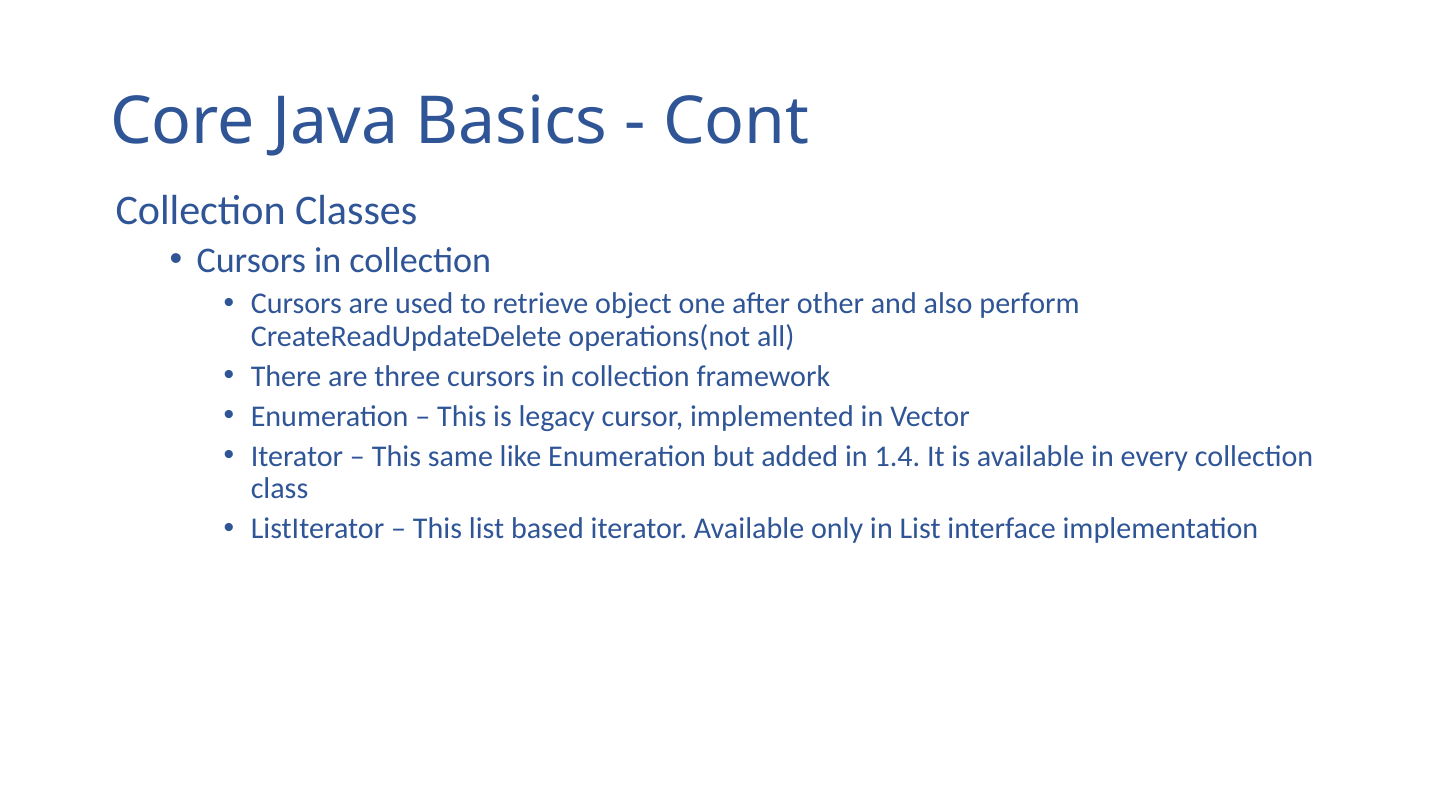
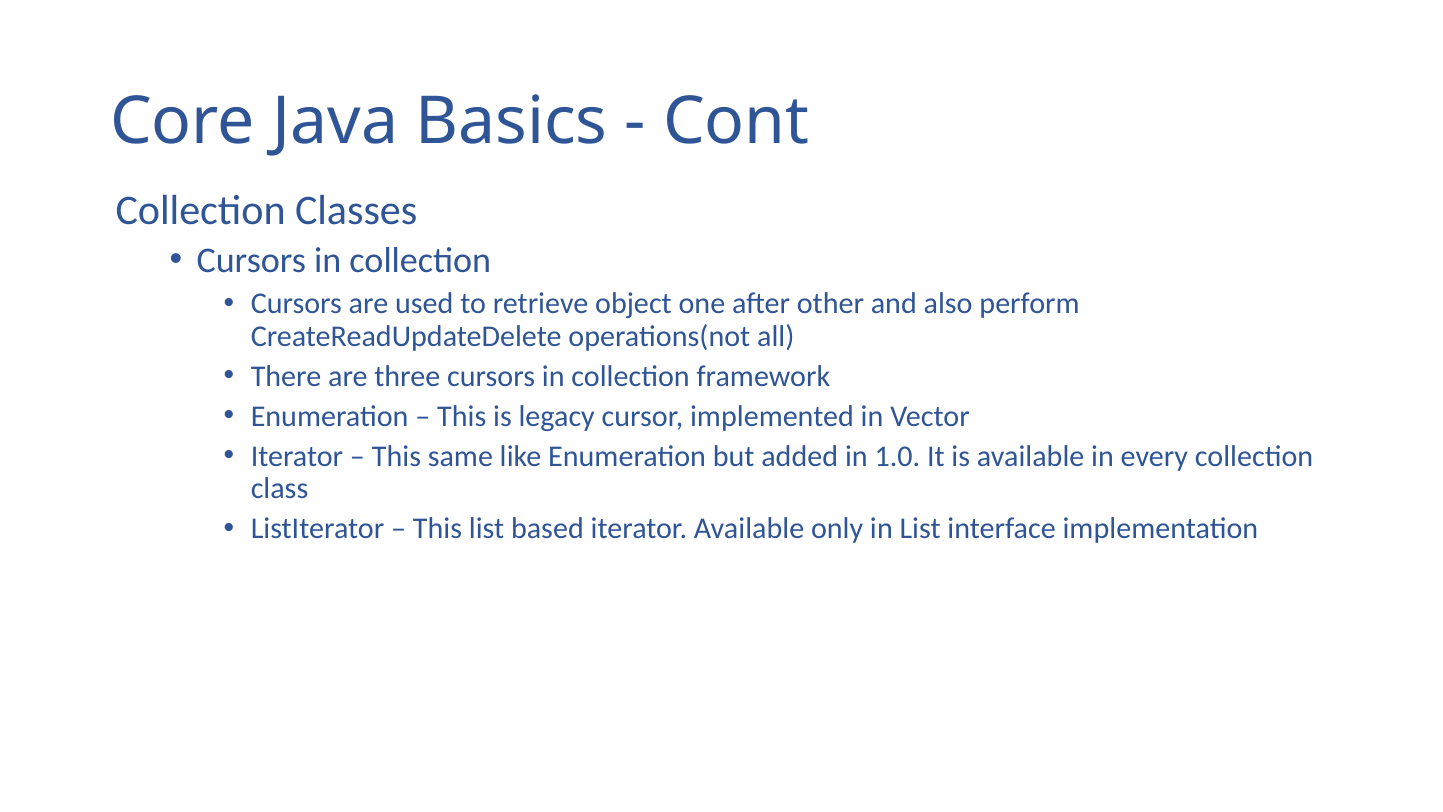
1.4: 1.4 -> 1.0
